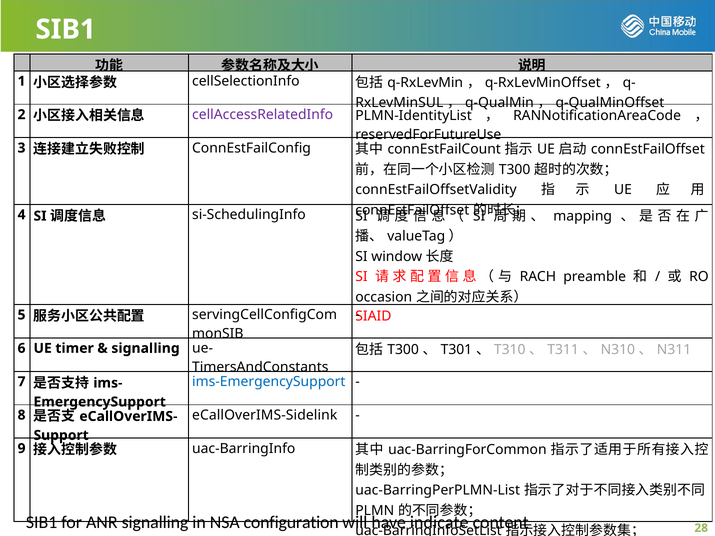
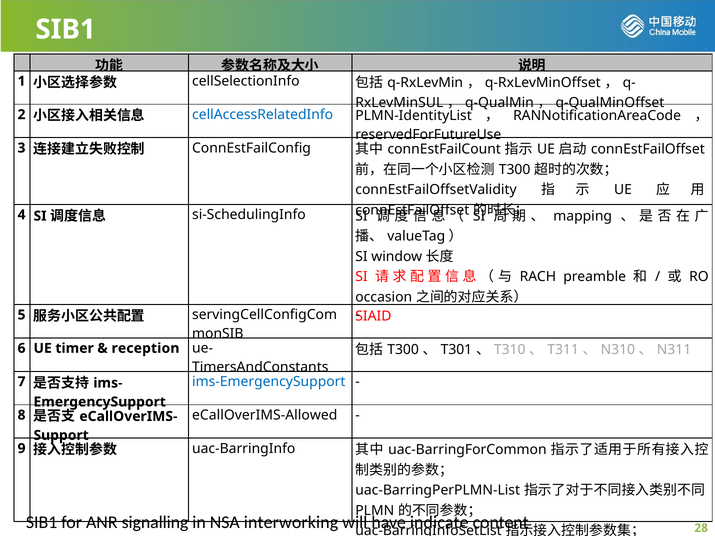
cellAccessRelatedInfo colour: purple -> blue
signalling at (146, 348): signalling -> reception
eCallOverIMS-Sidelink: eCallOverIMS-Sidelink -> eCallOverIMS-Allowed
configuration: configuration -> interworking
